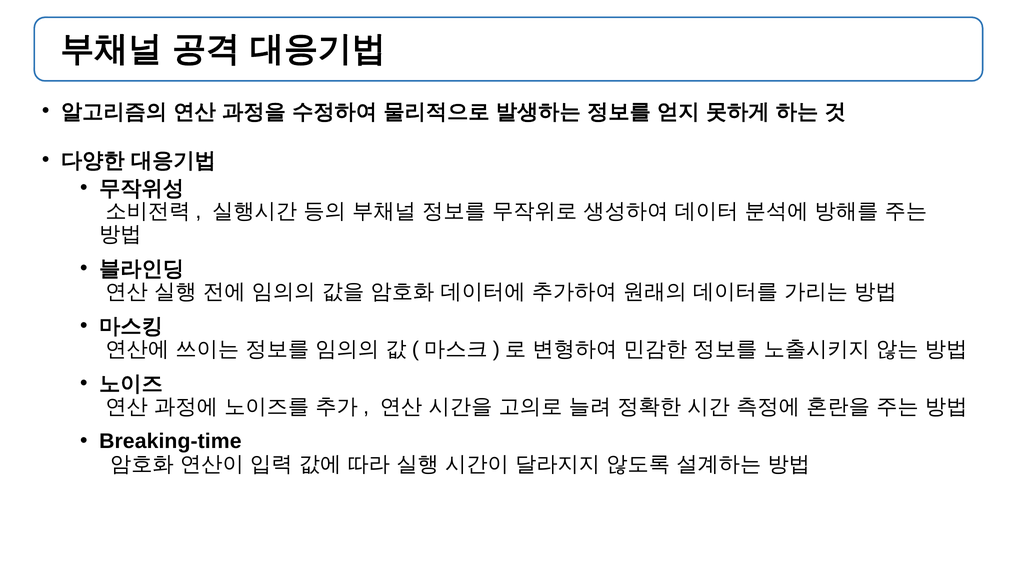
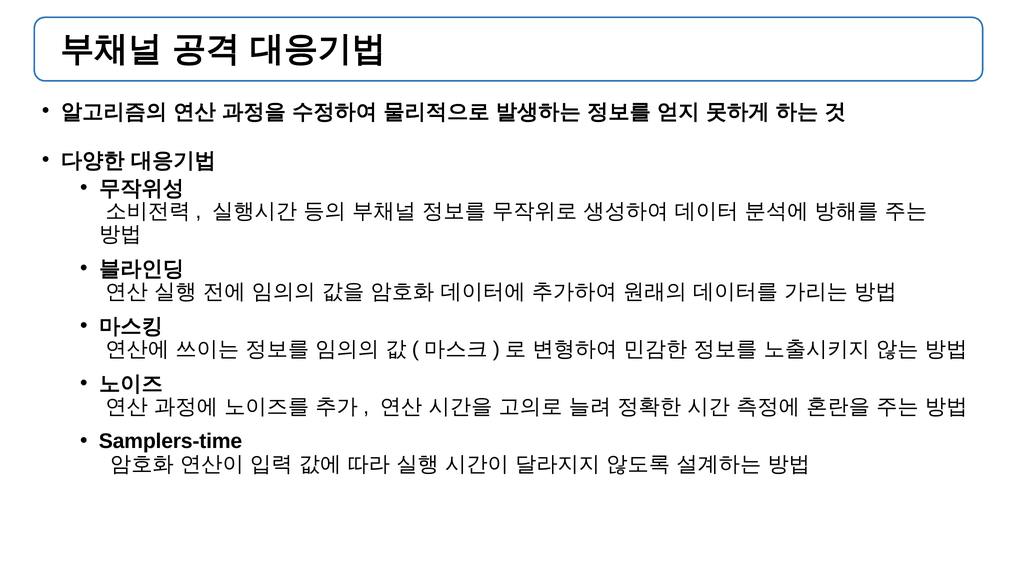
Breaking-time: Breaking-time -> Samplers-time
